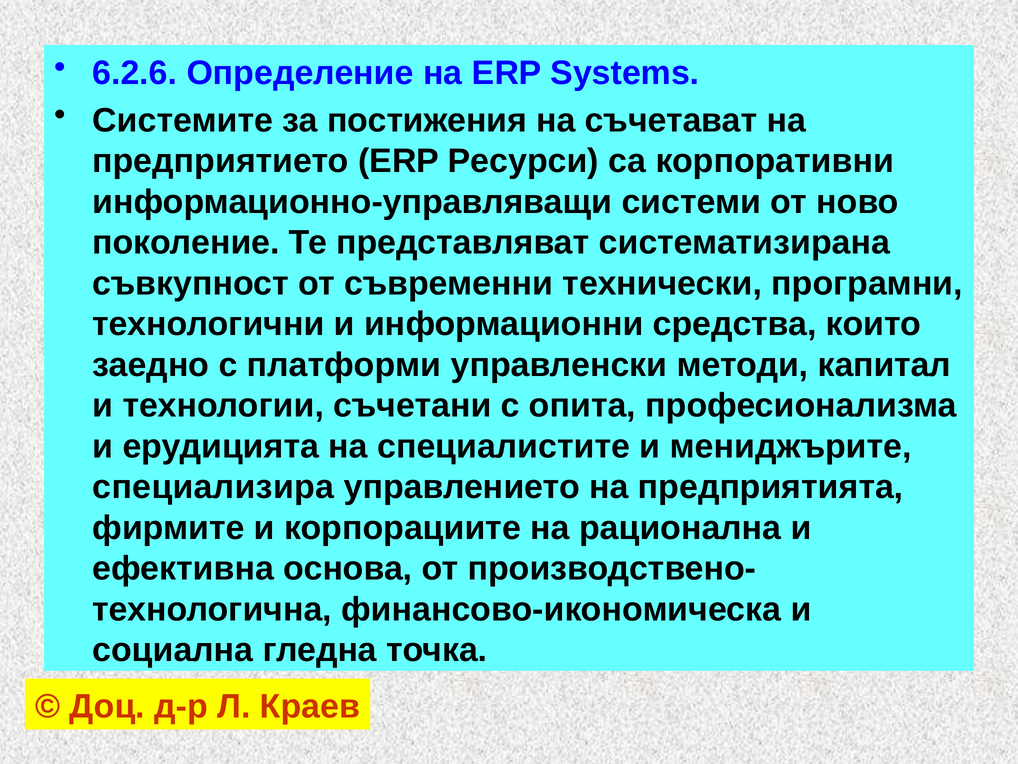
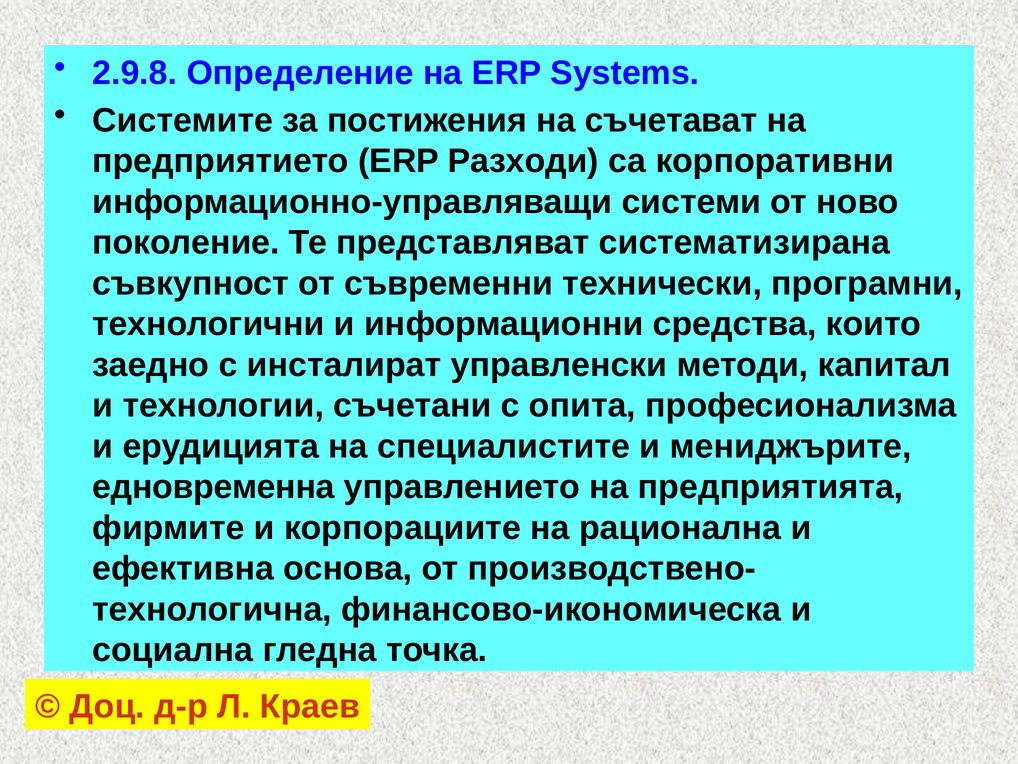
6.2.6: 6.2.6 -> 2.9.8
Ресурси: Ресурси -> Разходи
платформи: платформи -> инсталират
специализира: специализира -> едновременна
